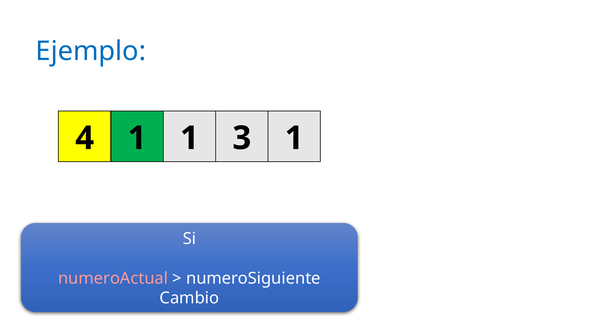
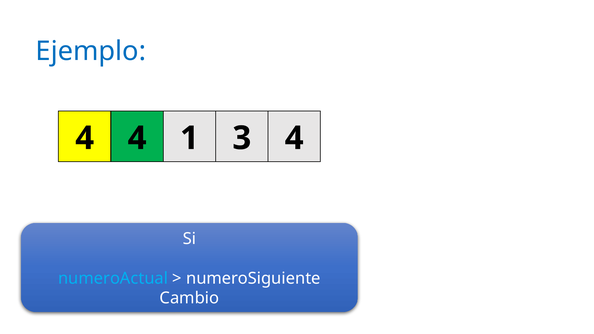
4 1: 1 -> 4
3 1: 1 -> 4
numeroActual colour: pink -> light blue
